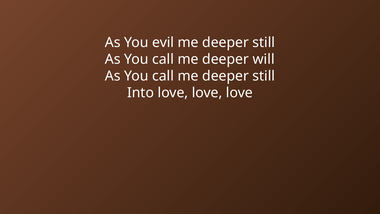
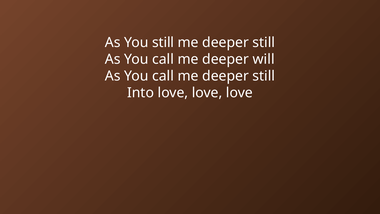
You evil: evil -> still
